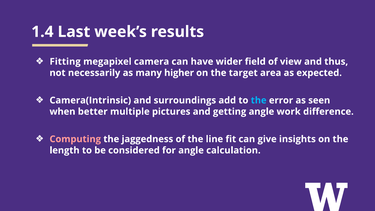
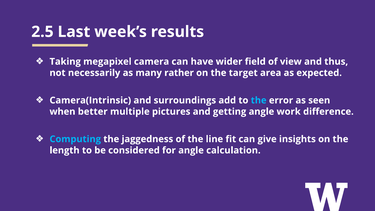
1.4: 1.4 -> 2.5
Fitting: Fitting -> Taking
higher: higher -> rather
Computing colour: pink -> light blue
